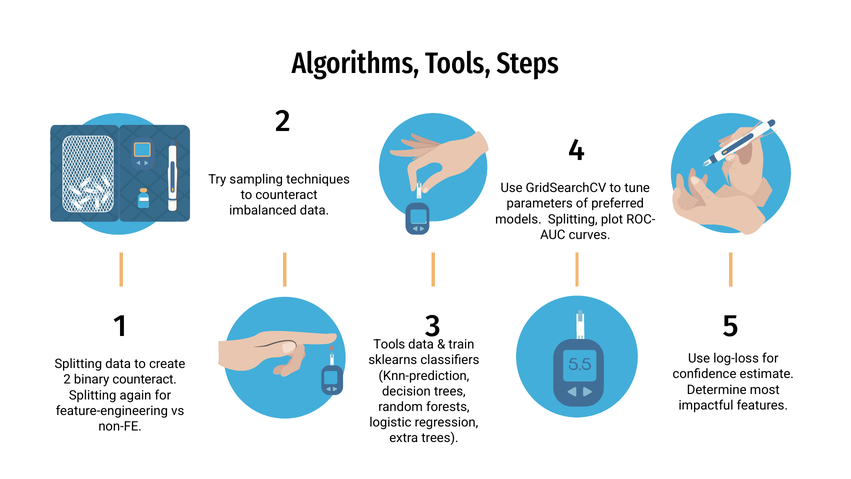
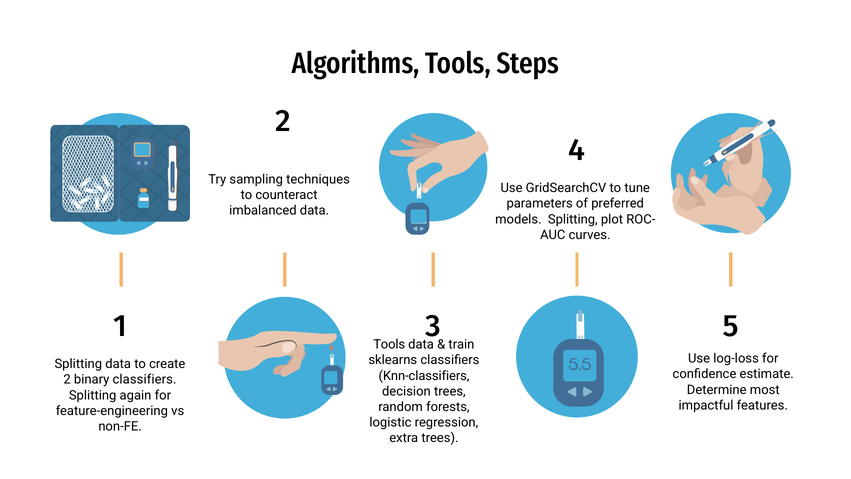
Knn-prediction: Knn-prediction -> Knn-classifiers
binary counteract: counteract -> classifiers
